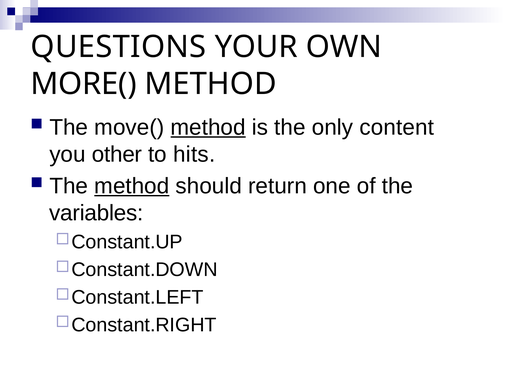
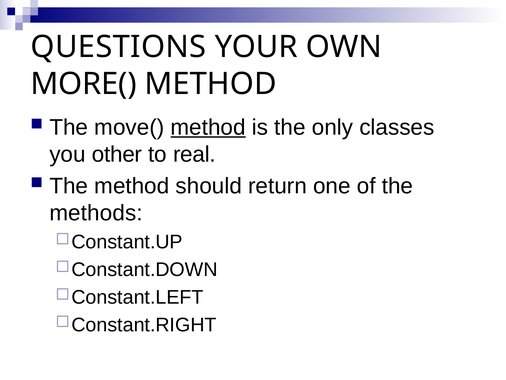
content: content -> classes
hits: hits -> real
method at (132, 186) underline: present -> none
variables: variables -> methods
